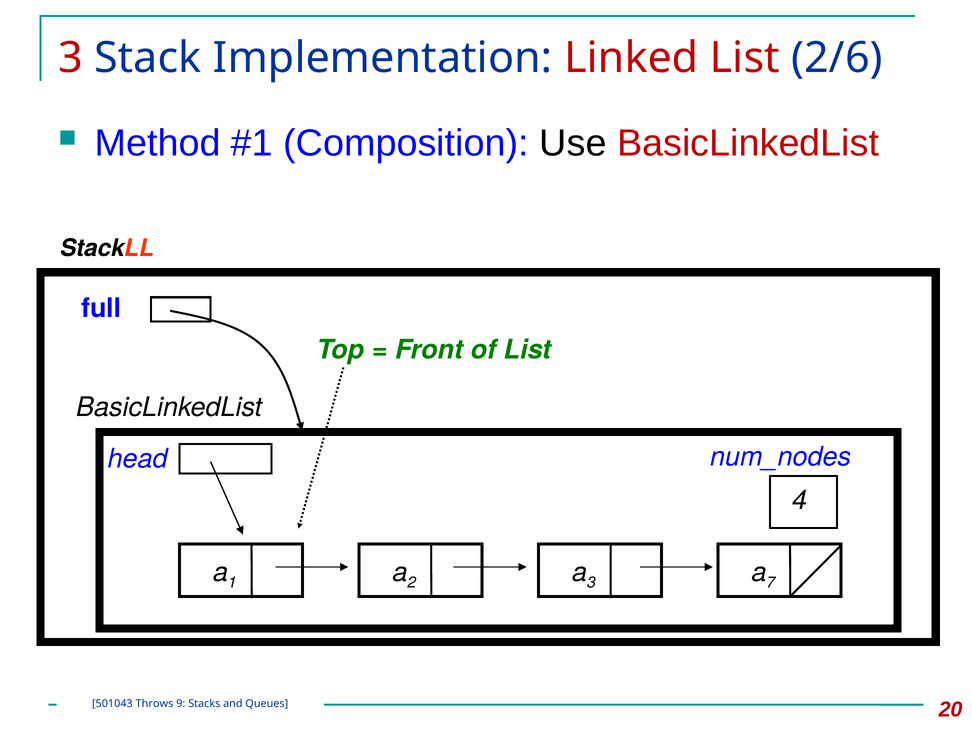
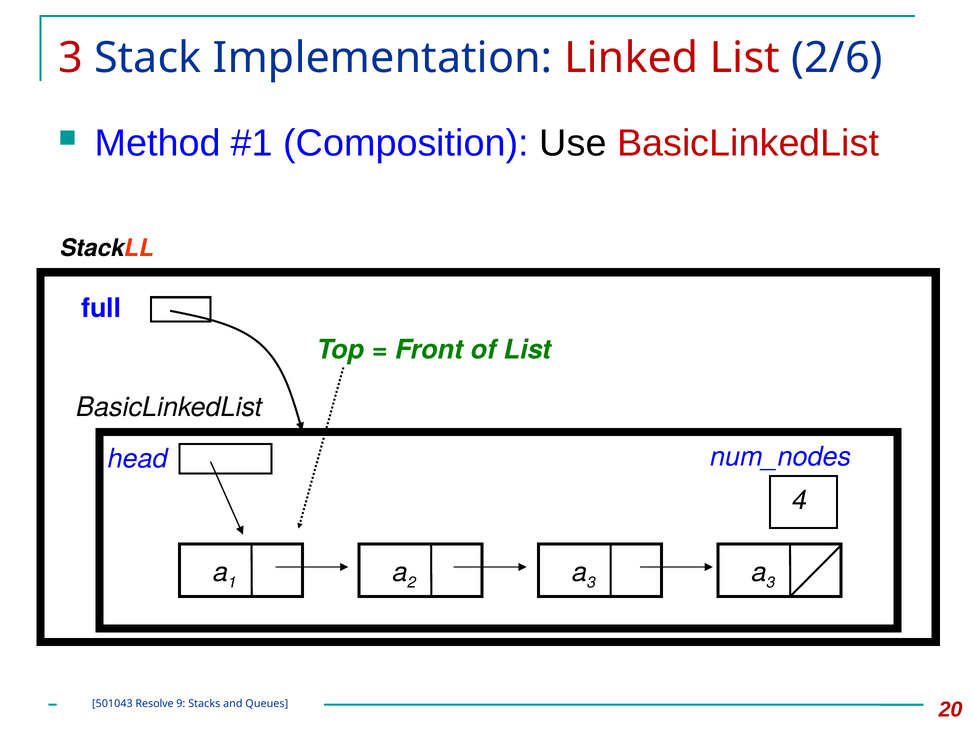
7 at (771, 583): 7 -> 3
Throws: Throws -> Resolve
